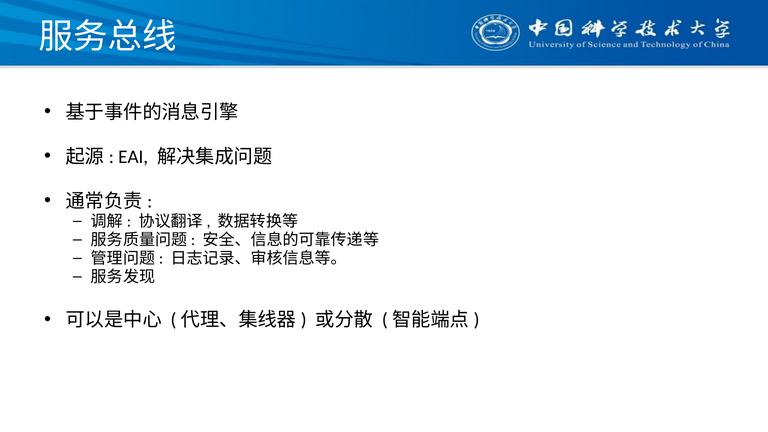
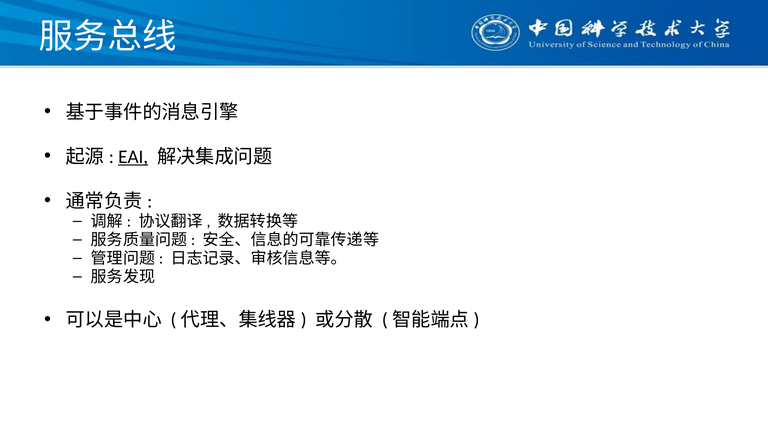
EAI underline: none -> present
